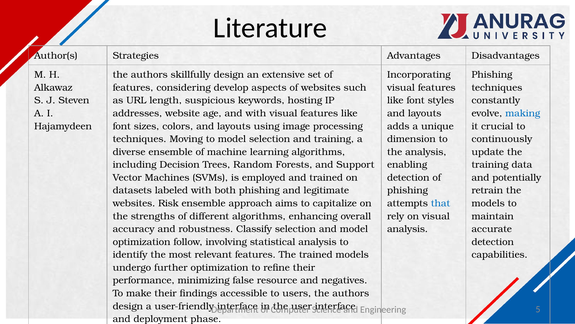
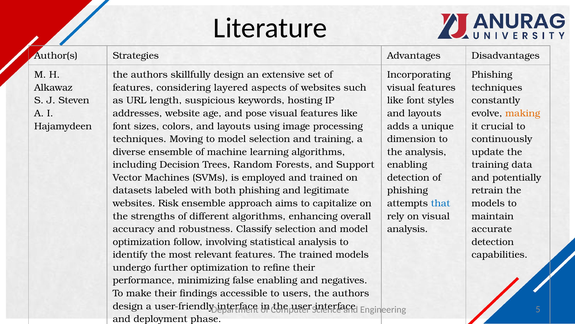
develop: develop -> layered
and with: with -> pose
making colour: blue -> orange
false resource: resource -> enabling
